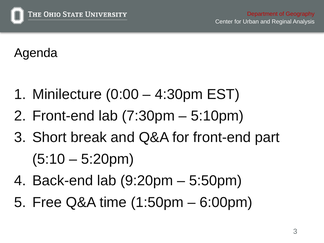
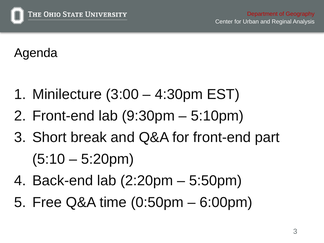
0:00: 0:00 -> 3:00
7:30pm: 7:30pm -> 9:30pm
9:20pm: 9:20pm -> 2:20pm
1:50pm: 1:50pm -> 0:50pm
